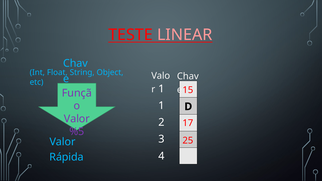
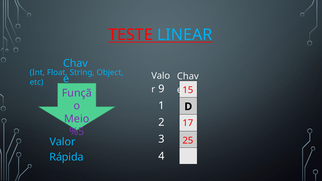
LINEAR colour: pink -> light blue
1 at (162, 89): 1 -> 9
Valor at (77, 119): Valor -> Meio
